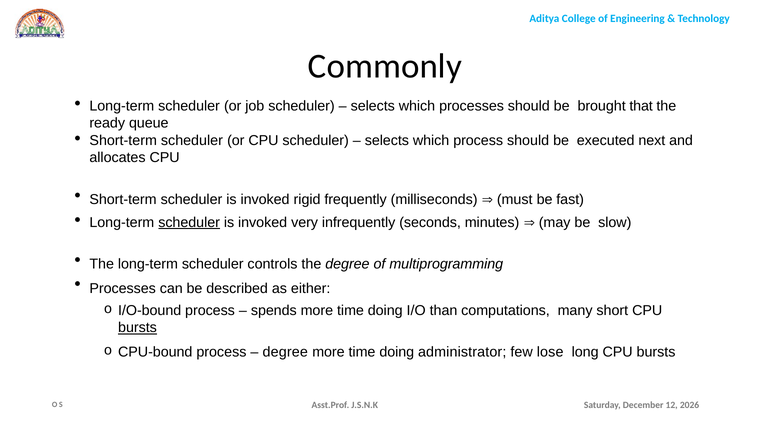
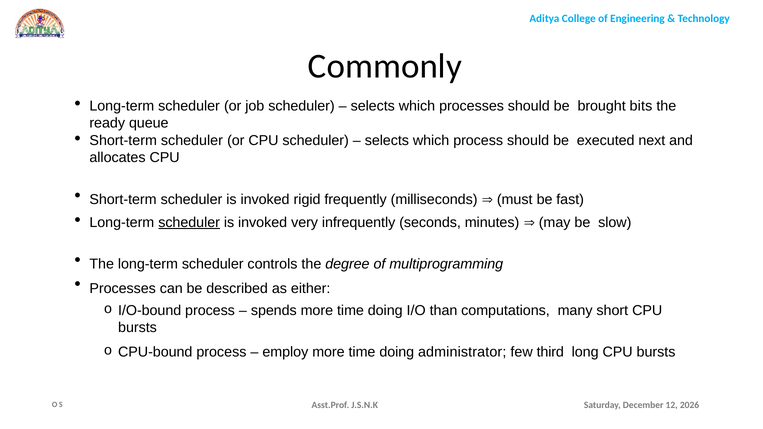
that: that -> bits
bursts at (137, 328) underline: present -> none
degree at (285, 352): degree -> employ
lose: lose -> third
